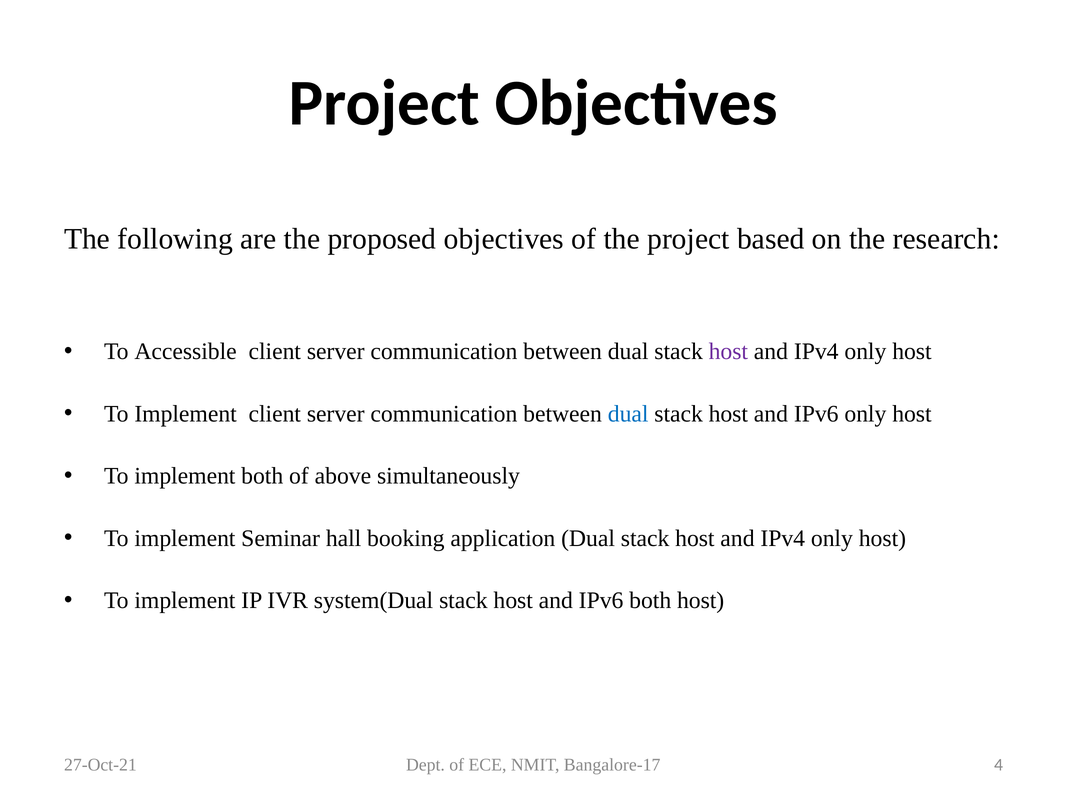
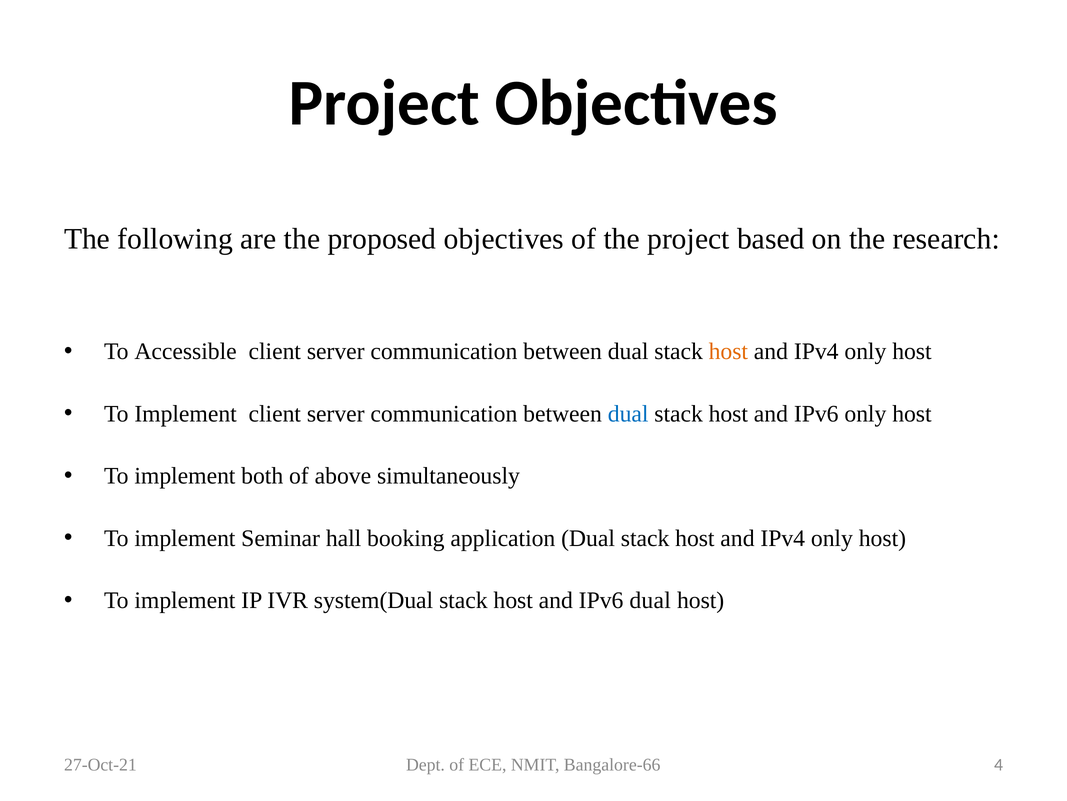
host at (728, 351) colour: purple -> orange
IPv6 both: both -> dual
Bangalore-17: Bangalore-17 -> Bangalore-66
